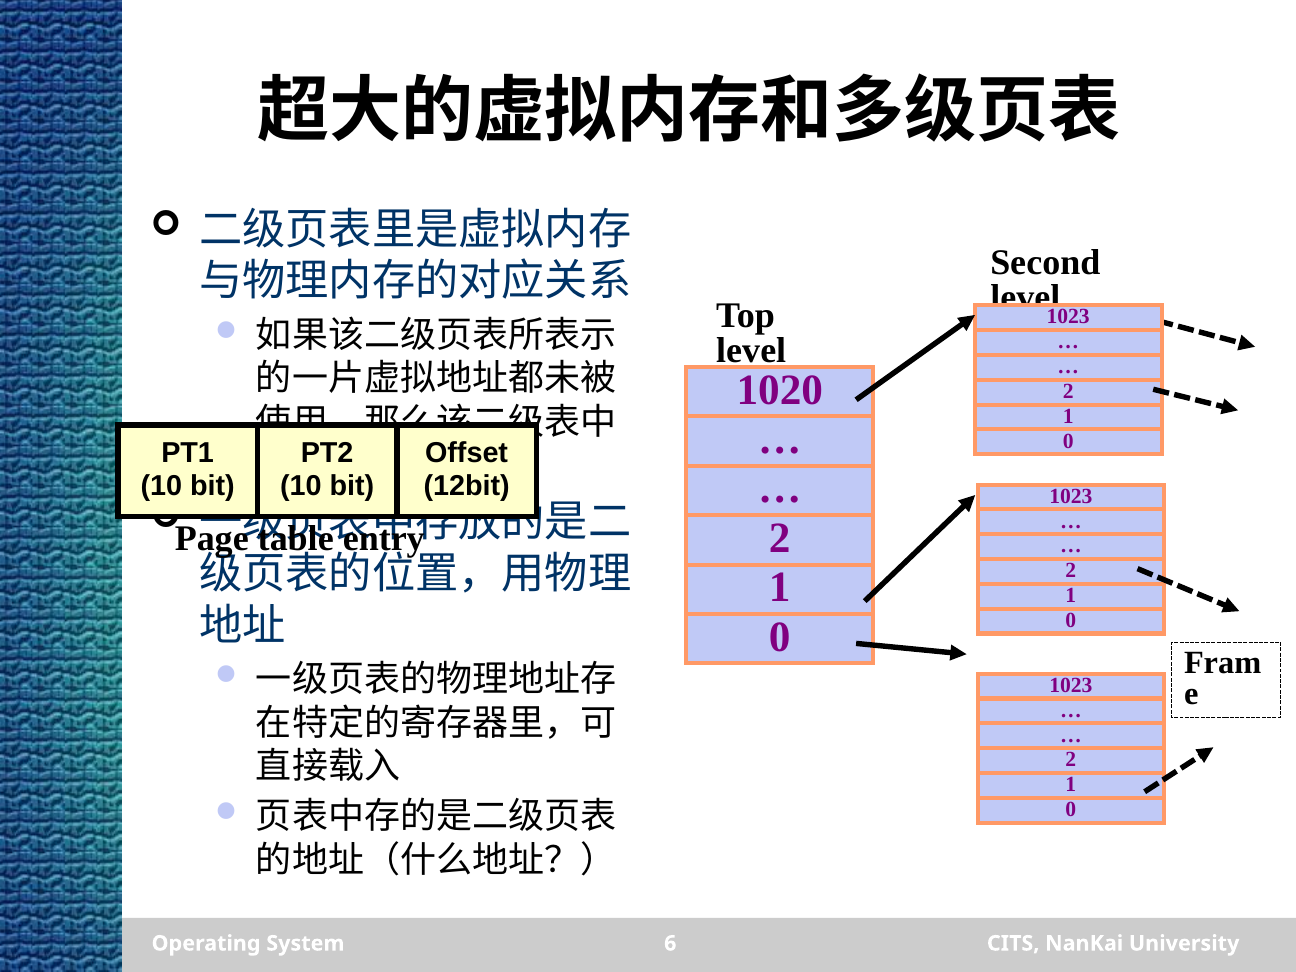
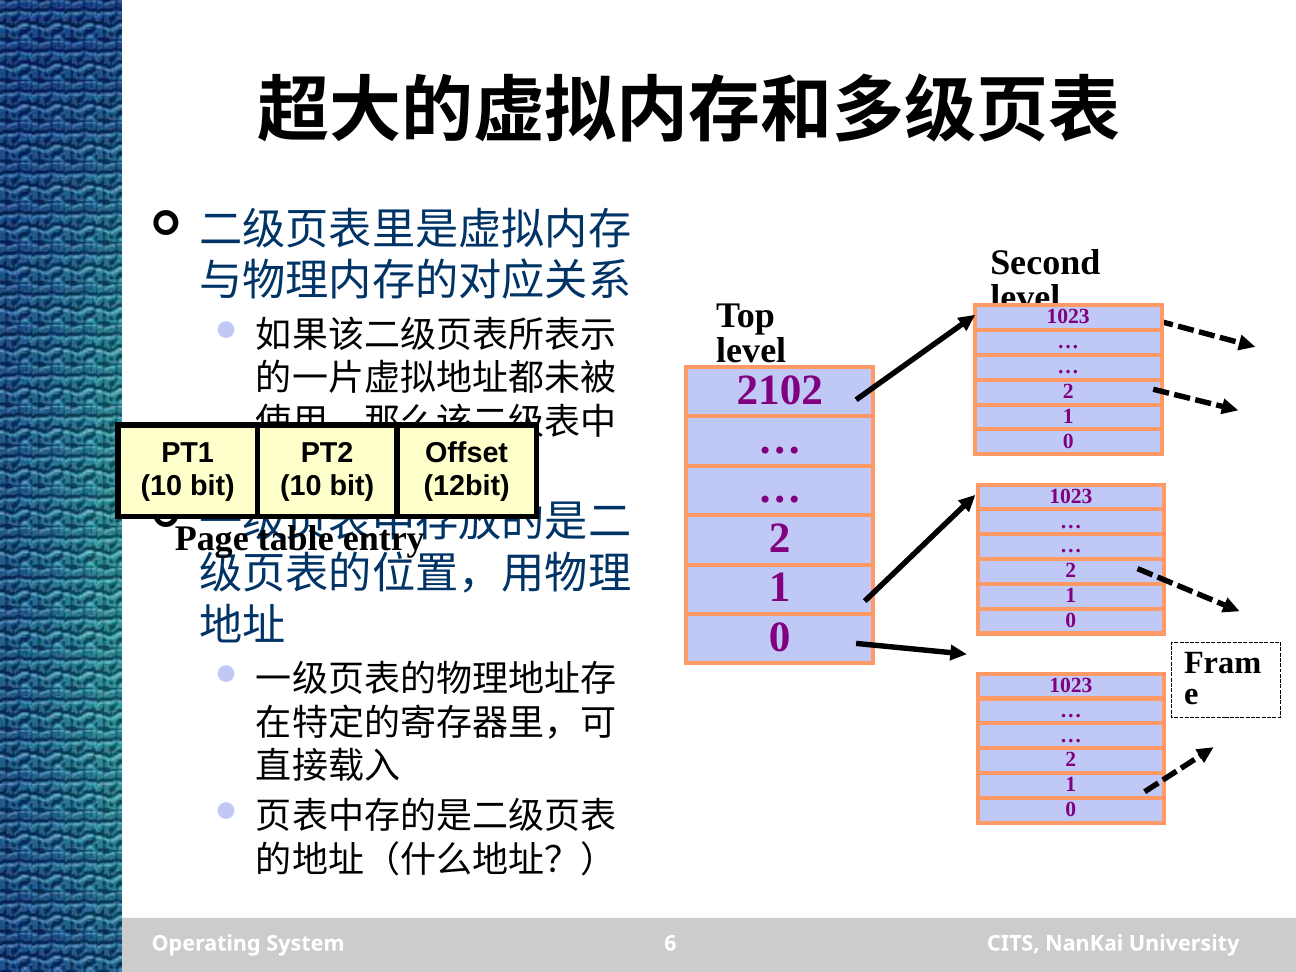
1020: 1020 -> 2102
